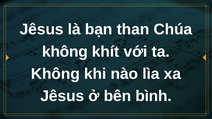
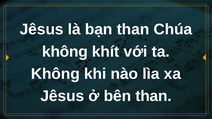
bên bình: bình -> than
